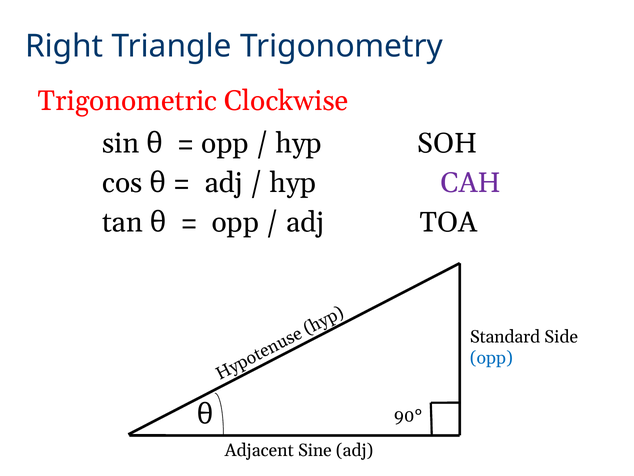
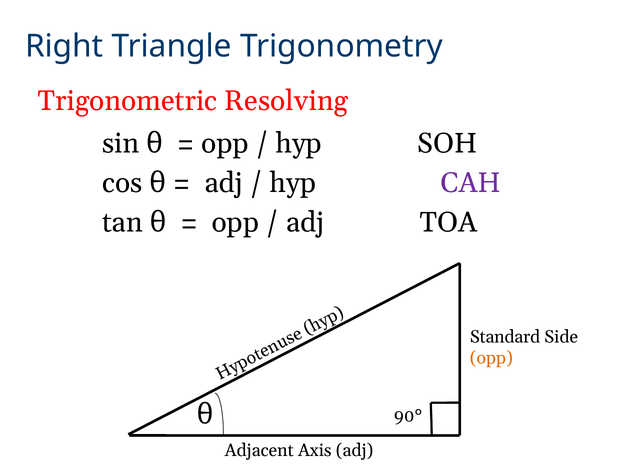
Clockwise: Clockwise -> Resolving
opp at (491, 358) colour: blue -> orange
Sine: Sine -> Axis
